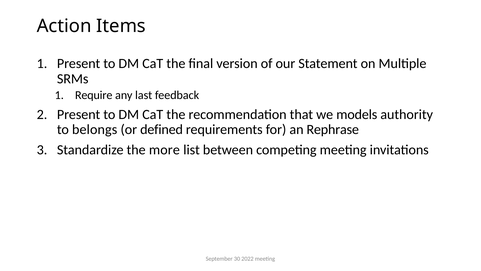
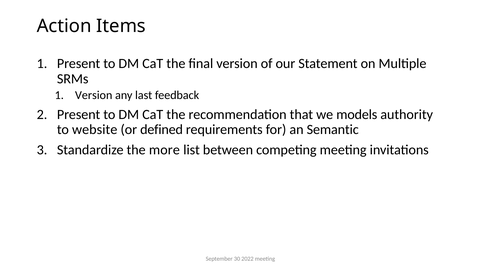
Require at (94, 95): Require -> Version
belongs: belongs -> website
Rephrase: Rephrase -> Semantic
